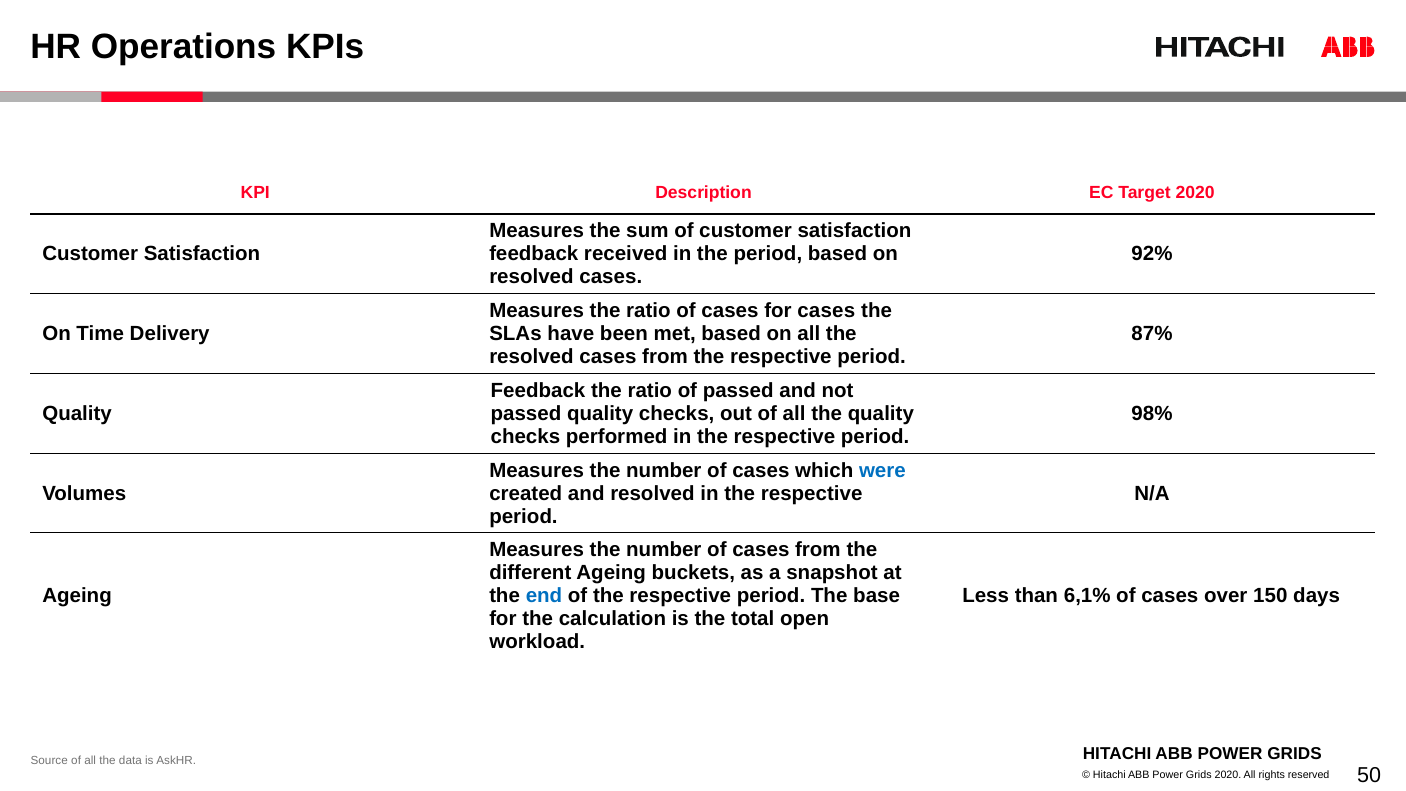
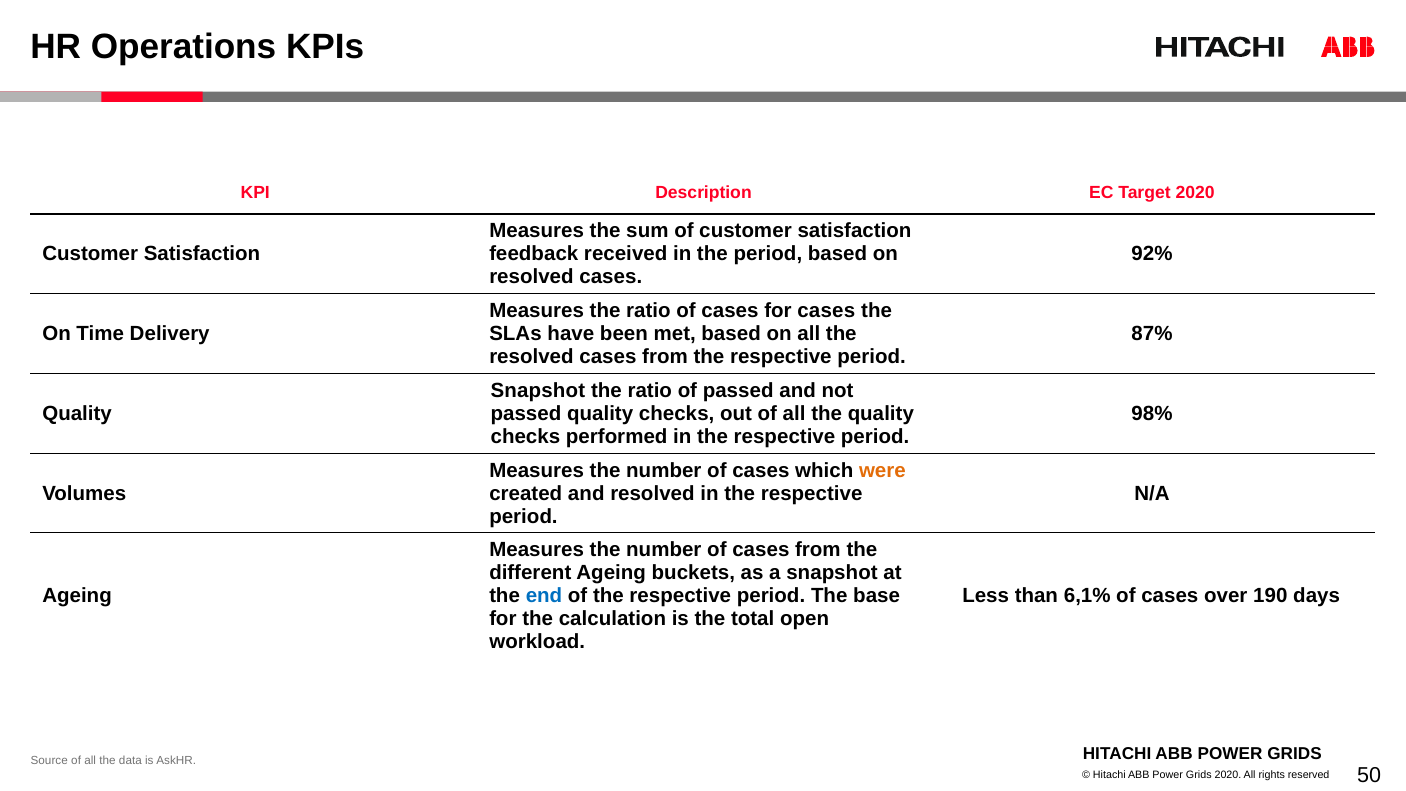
Feedback at (538, 390): Feedback -> Snapshot
were colour: blue -> orange
150: 150 -> 190
